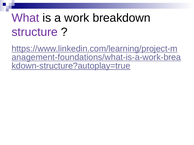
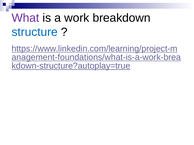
structure colour: purple -> blue
